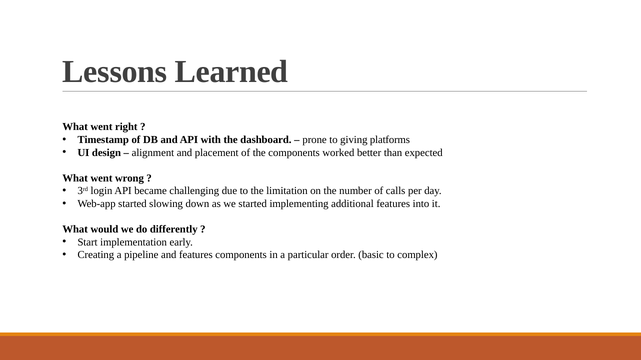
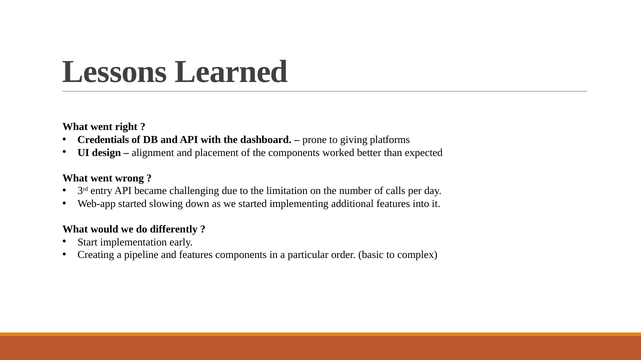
Timestamp: Timestamp -> Credentials
login: login -> entry
